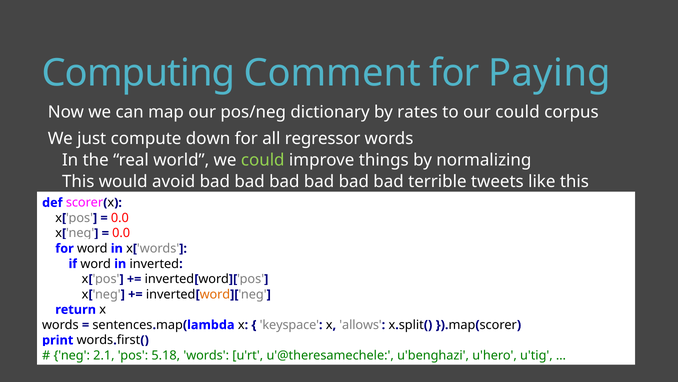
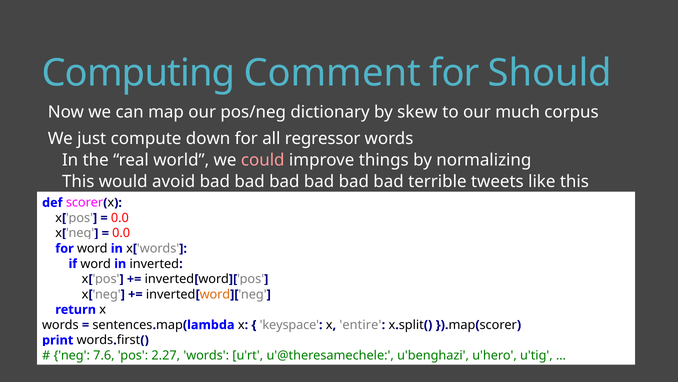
Paying: Paying -> Should
rates: rates -> skew
our could: could -> much
could at (263, 160) colour: light green -> pink
allows: allows -> entire
2.1: 2.1 -> 7.6
5.18: 5.18 -> 2.27
